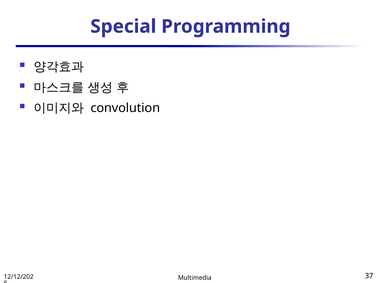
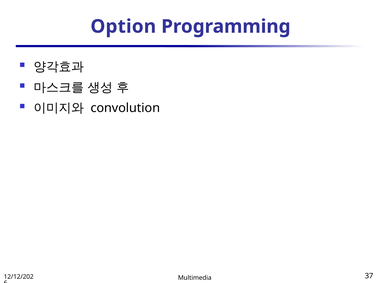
Special: Special -> Option
